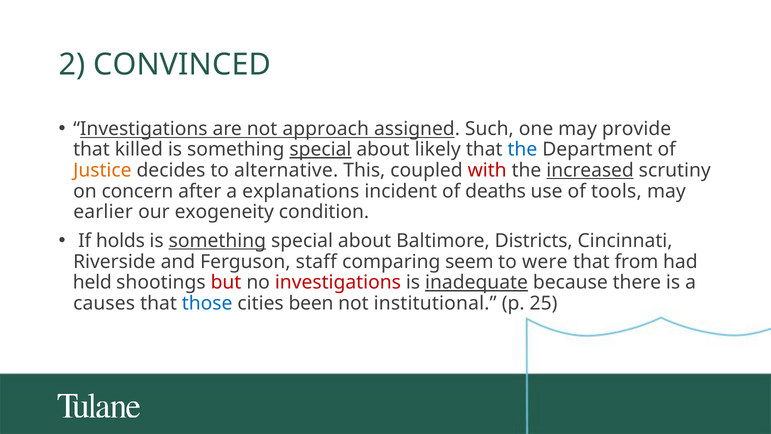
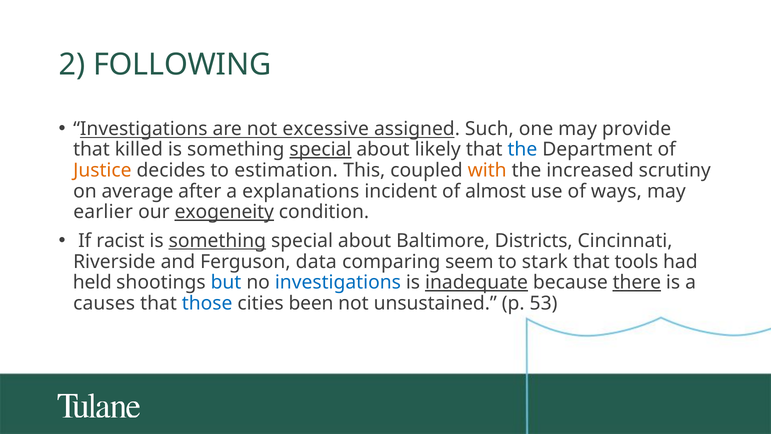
CONVINCED: CONVINCED -> FOLLOWING
approach: approach -> excessive
alternative: alternative -> estimation
with colour: red -> orange
increased underline: present -> none
concern: concern -> average
deaths: deaths -> almost
tools: tools -> ways
exogeneity underline: none -> present
holds: holds -> racist
staff: staff -> data
were: were -> stark
from: from -> tools
but colour: red -> blue
investigations at (338, 282) colour: red -> blue
there underline: none -> present
institutional: institutional -> unsustained
25: 25 -> 53
